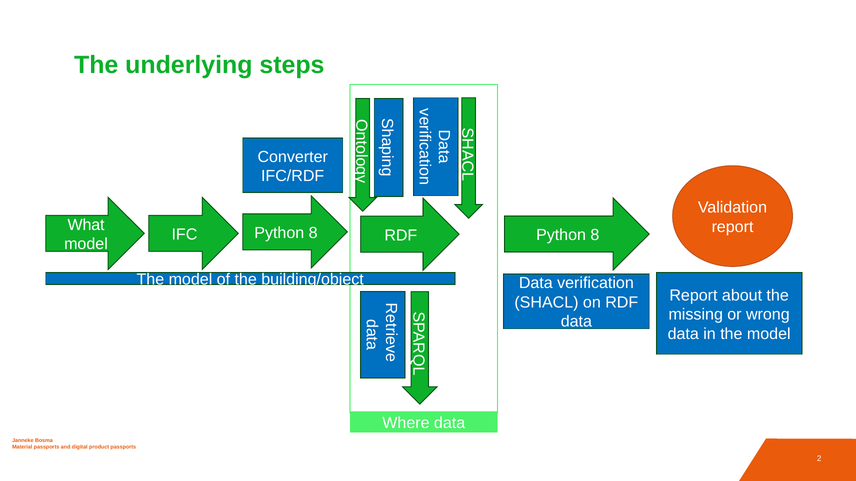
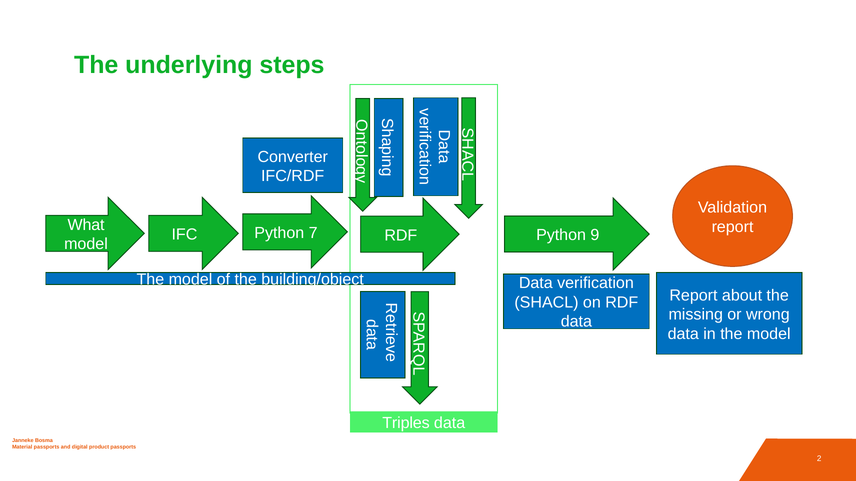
8 at (313, 233): 8 -> 7
RDF Python 8: 8 -> 9
Where: Where -> Triples
